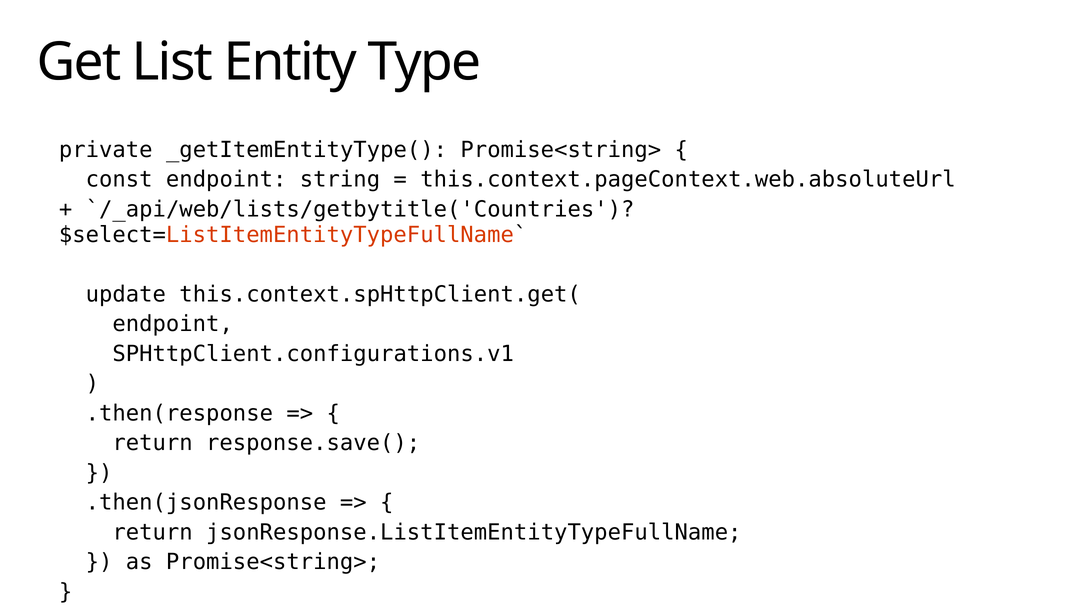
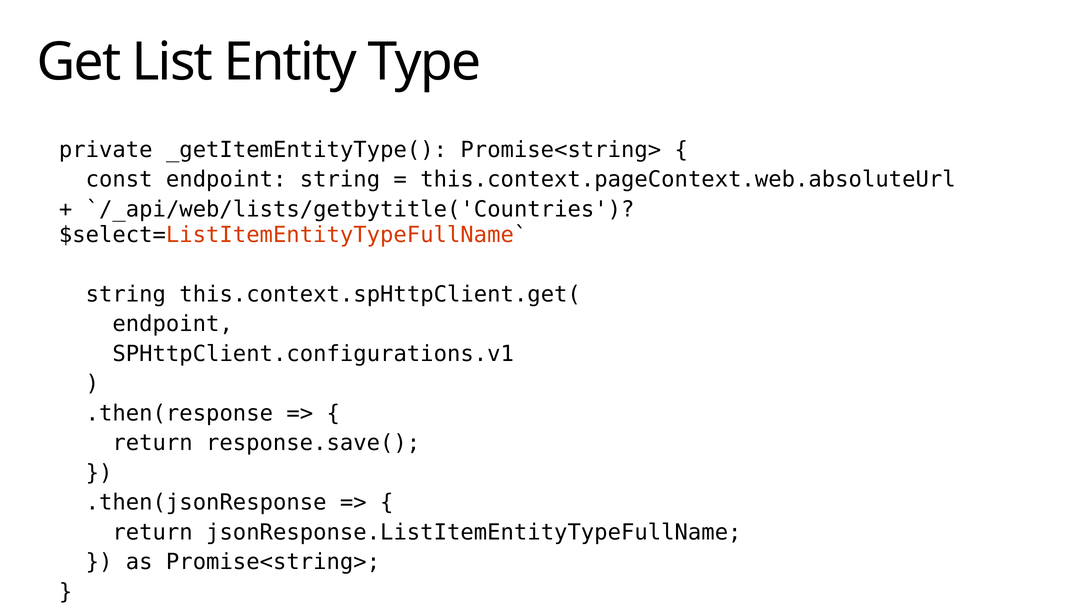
update at (126, 294): update -> string
